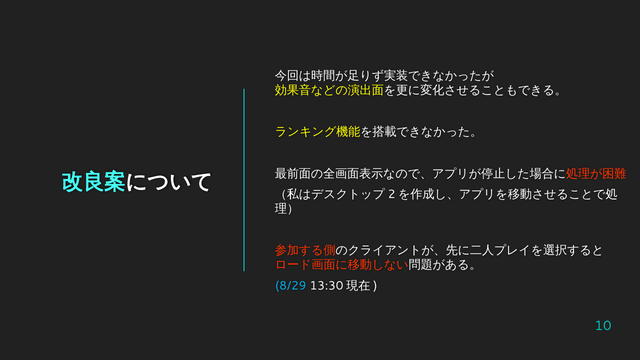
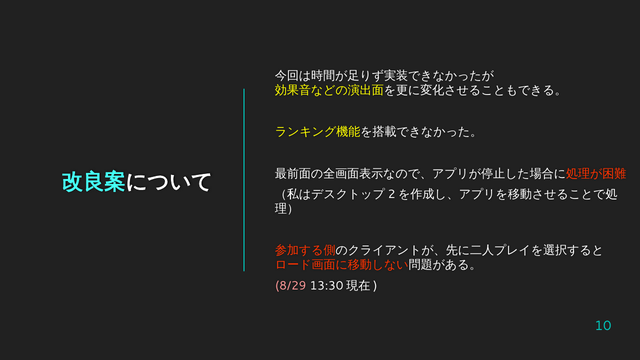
8/29 colour: light blue -> pink
